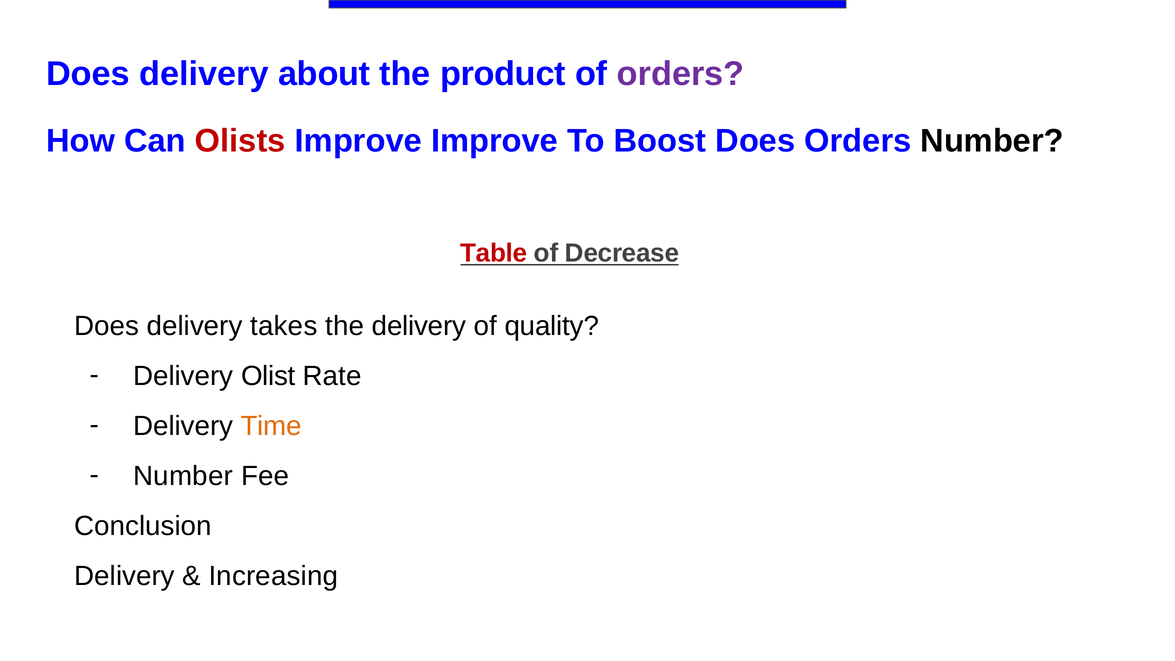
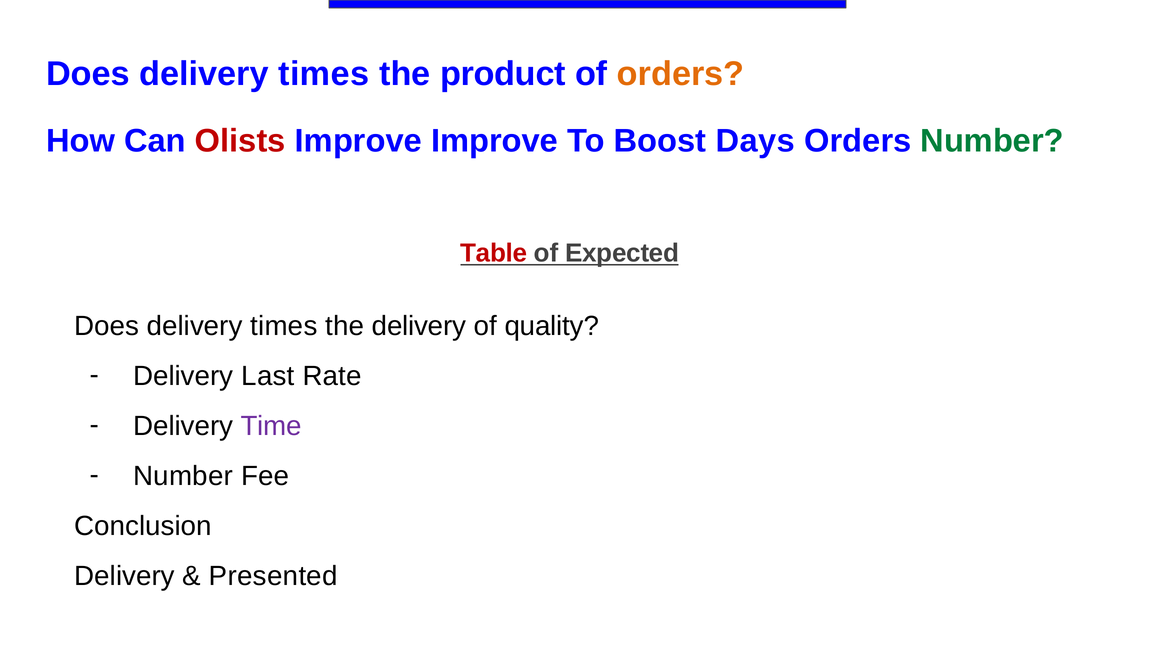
about at (324, 74): about -> times
orders at (681, 74) colour: purple -> orange
Boost Does: Does -> Days
Number at (992, 141) colour: black -> green
Decrease: Decrease -> Expected
takes at (284, 326): takes -> times
Olist: Olist -> Last
Time colour: orange -> purple
Increasing: Increasing -> Presented
